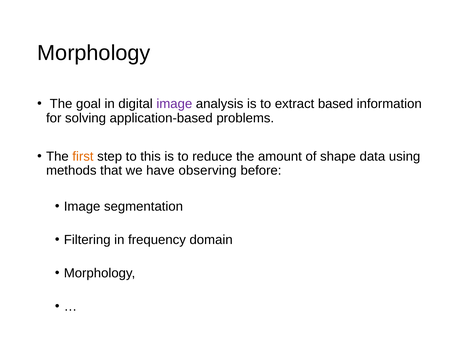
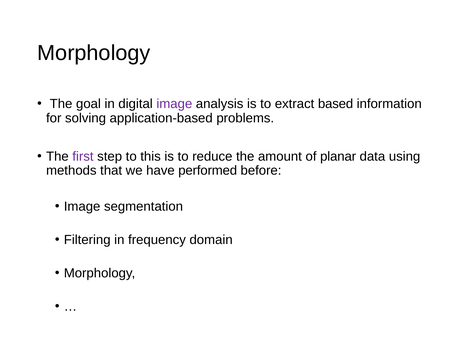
first colour: orange -> purple
shape: shape -> planar
observing: observing -> performed
